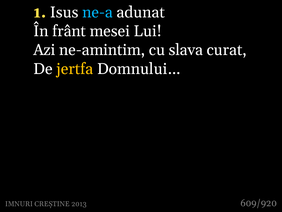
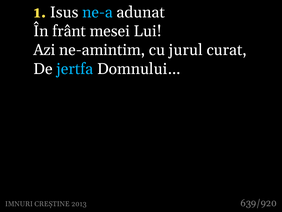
slava: slava -> jurul
jertfa colour: yellow -> light blue
609/920: 609/920 -> 639/920
